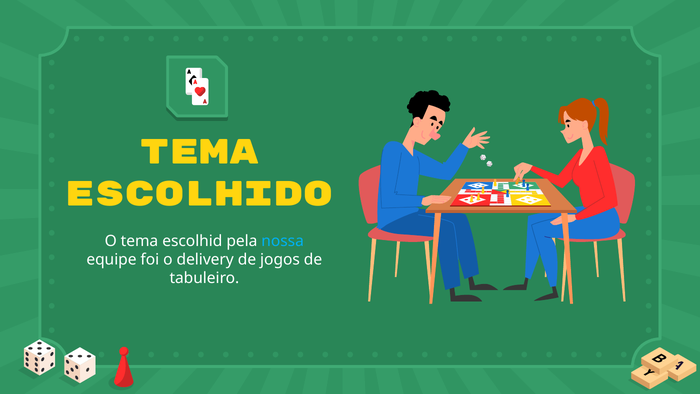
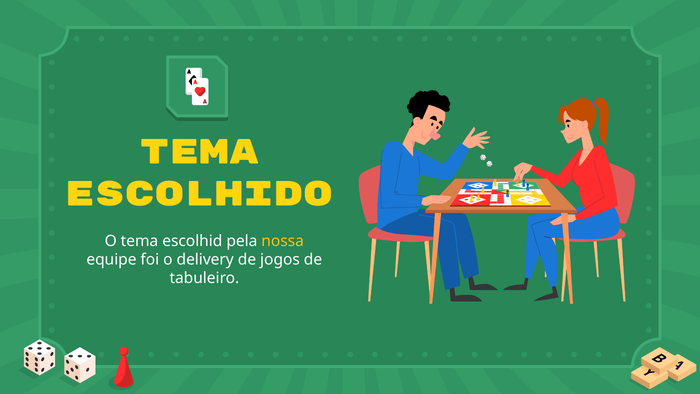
nossa colour: light blue -> yellow
